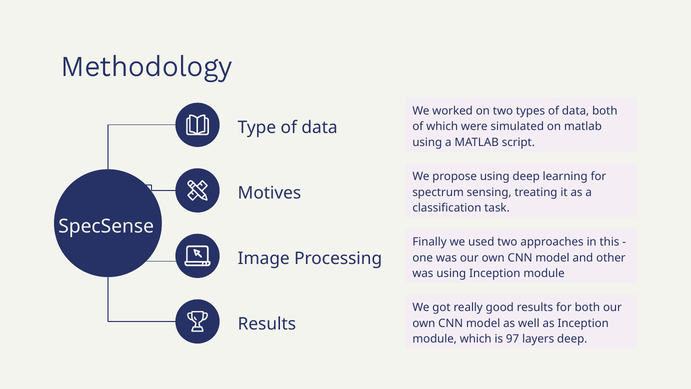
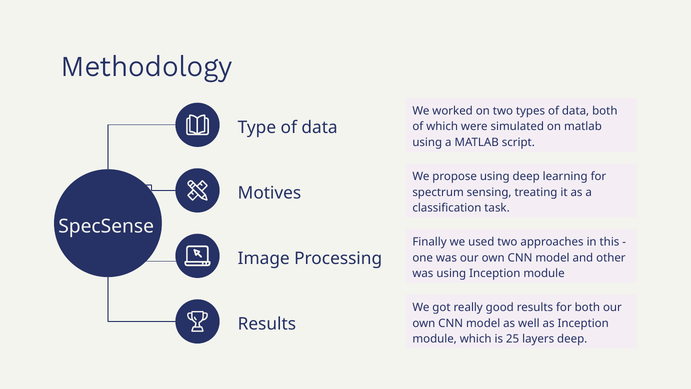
97: 97 -> 25
